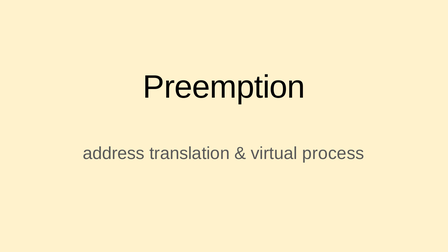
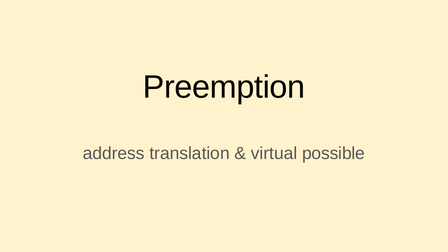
process: process -> possible
